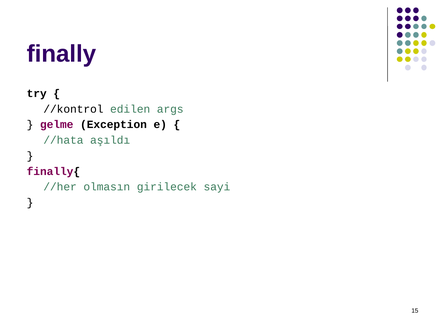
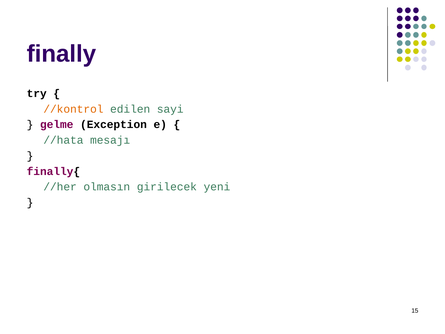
//kontrol colour: black -> orange
args: args -> sayi
aşıldı: aşıldı -> mesajı
sayi: sayi -> yeni
